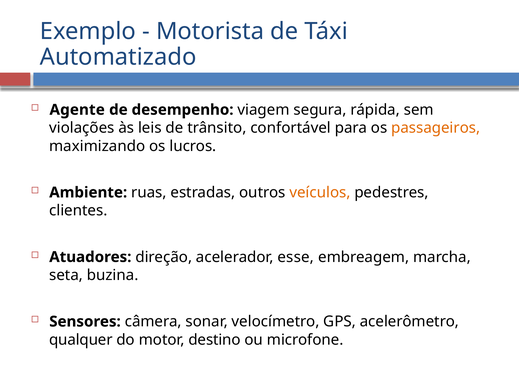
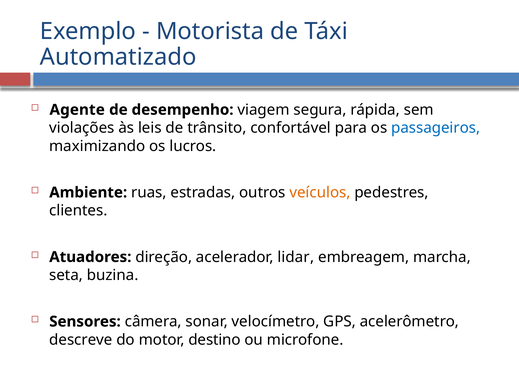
passageiros colour: orange -> blue
esse: esse -> lidar
qualquer: qualquer -> descreve
